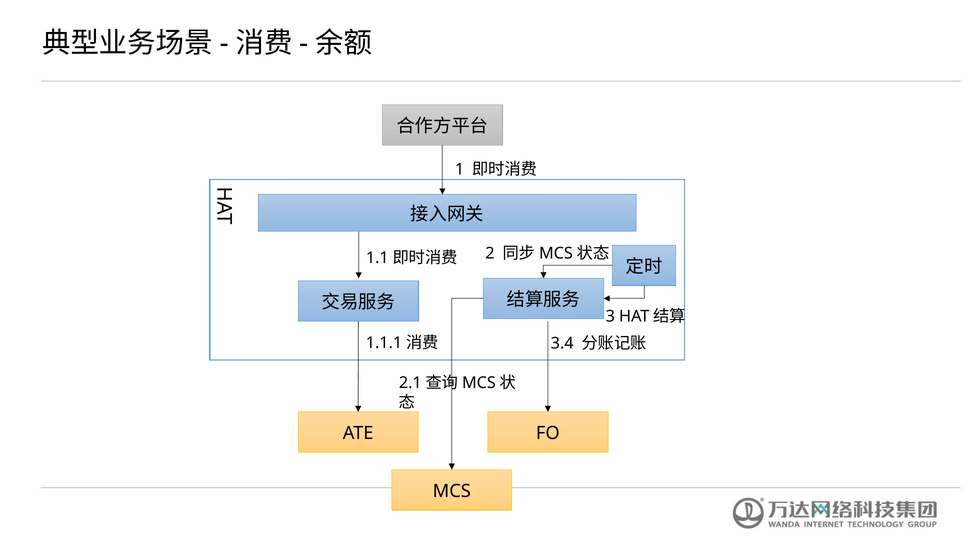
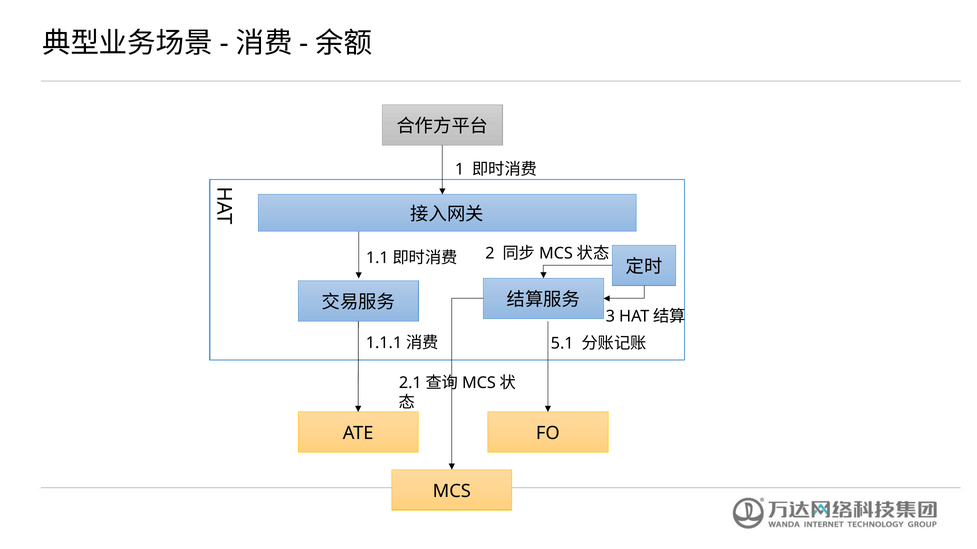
3.4: 3.4 -> 5.1
